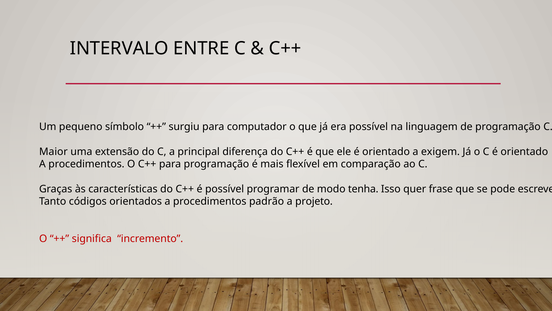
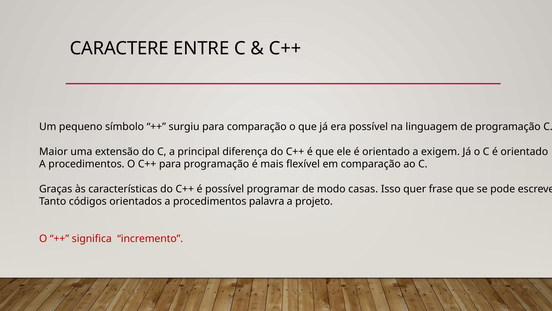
INTERVALO: INTERVALO -> CARACTERE
para computador: computador -> comparação
tenha: tenha -> casas
padrão: padrão -> palavra
